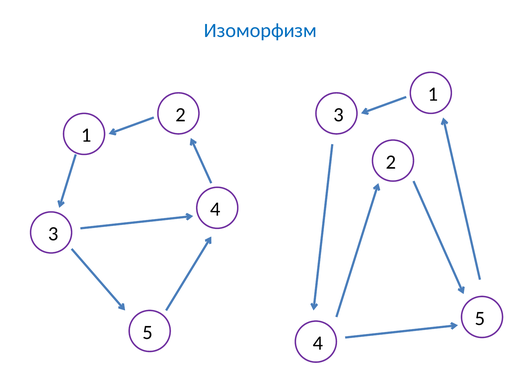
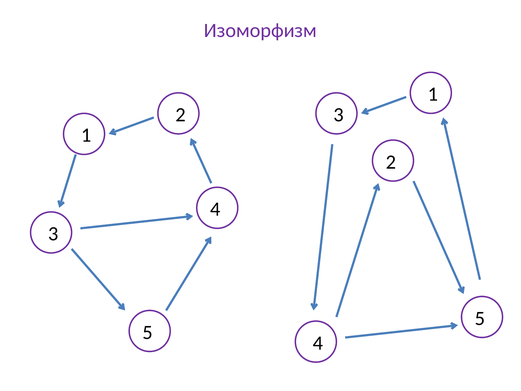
Изоморфизм colour: blue -> purple
